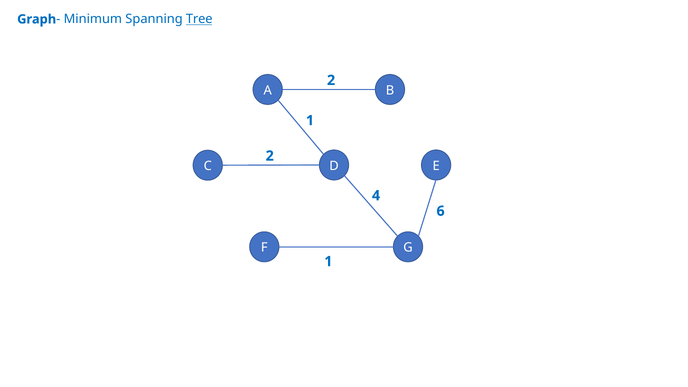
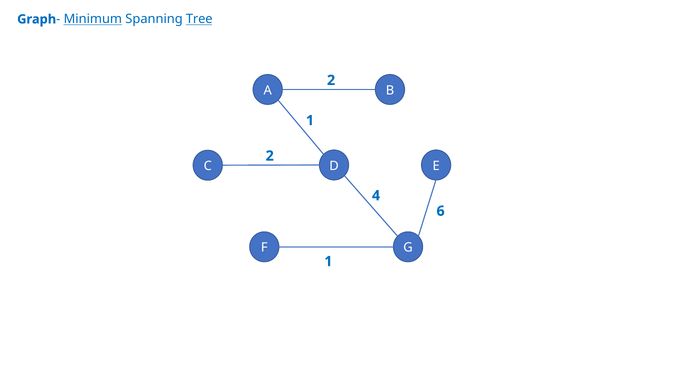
Minimum underline: none -> present
